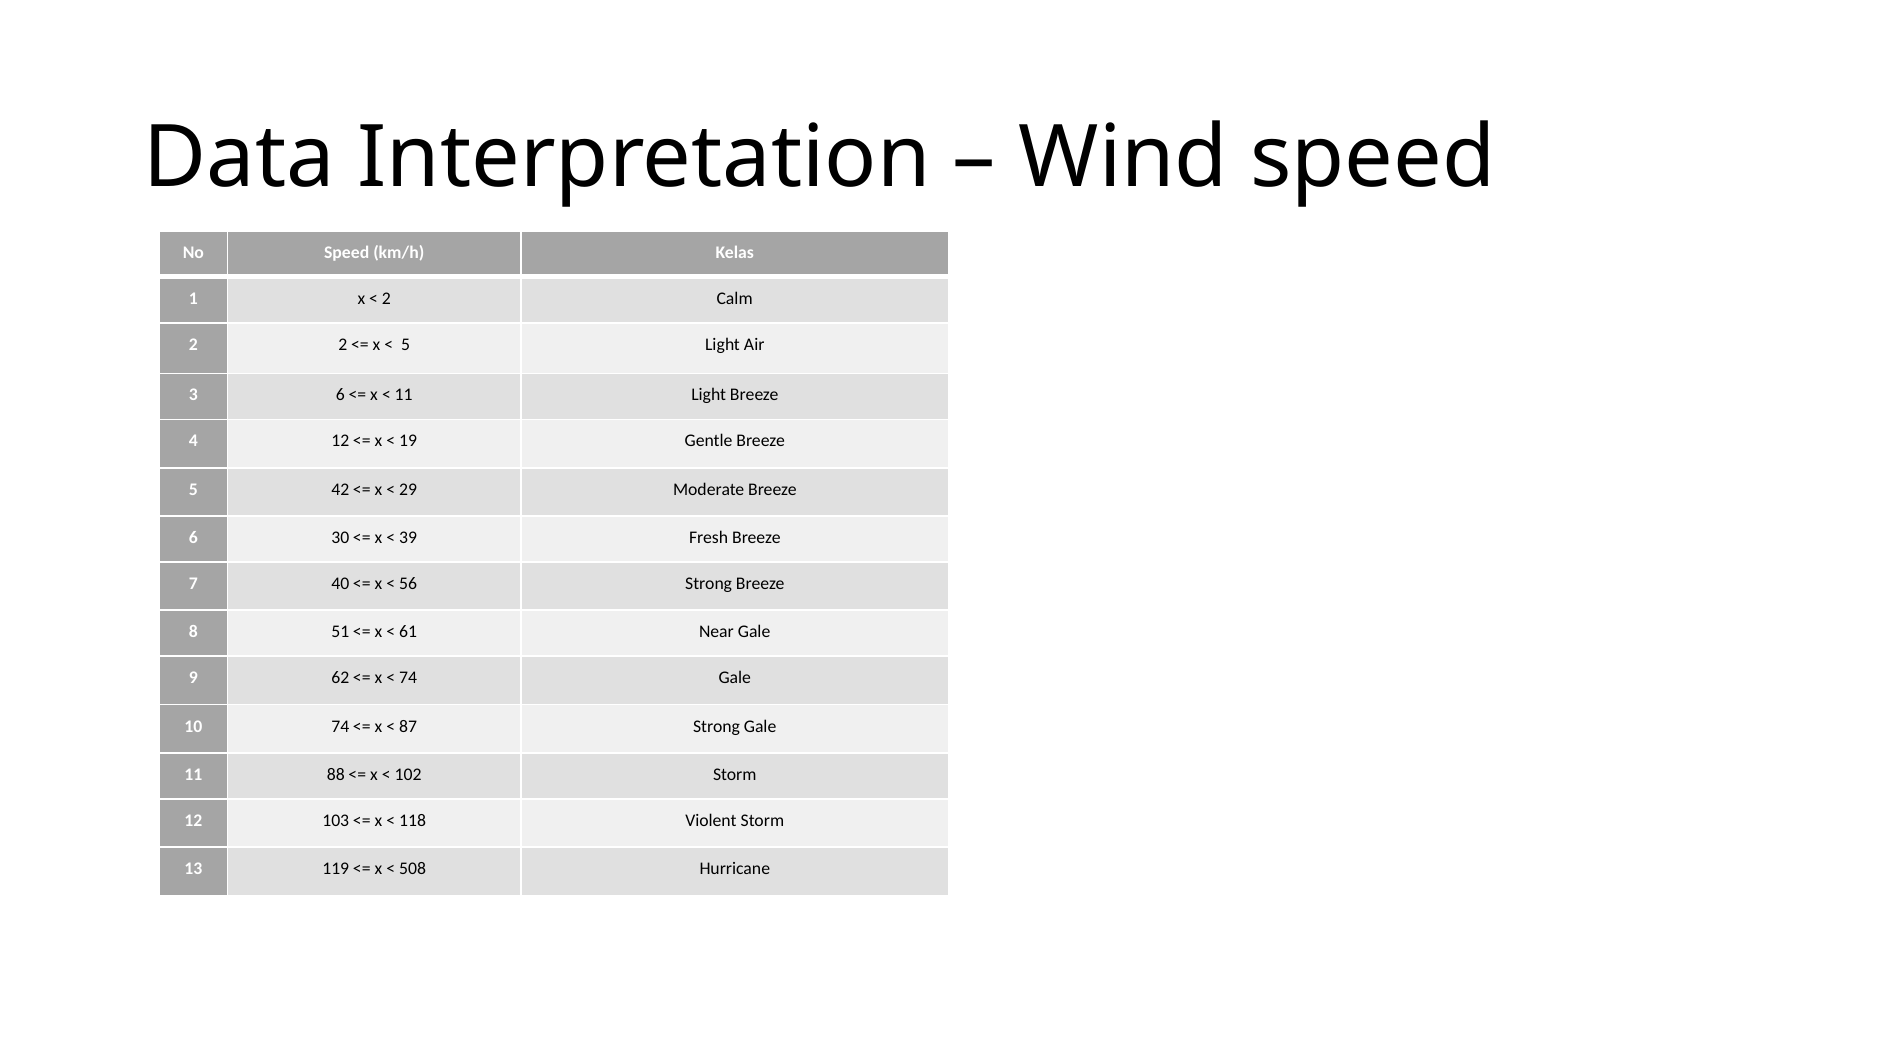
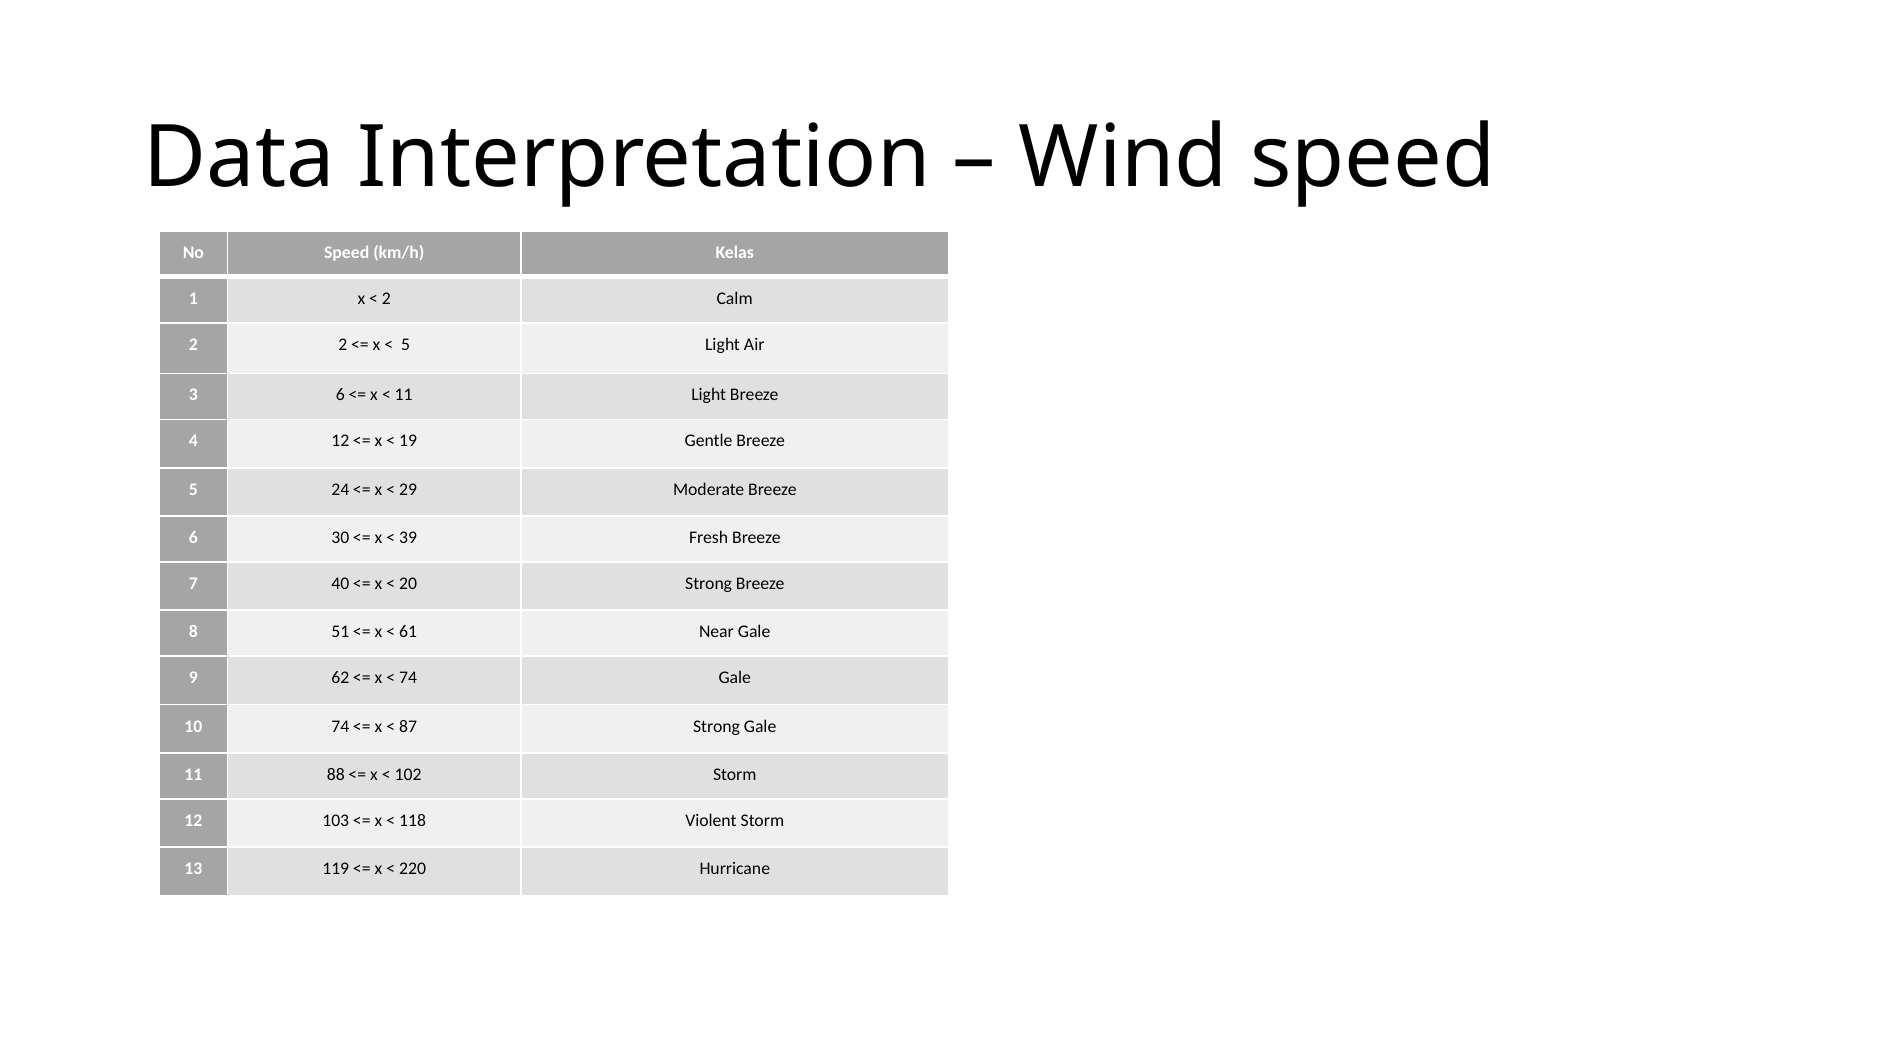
42: 42 -> 24
56: 56 -> 20
508: 508 -> 220
